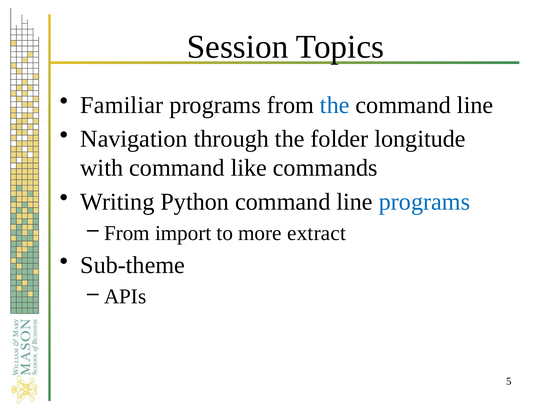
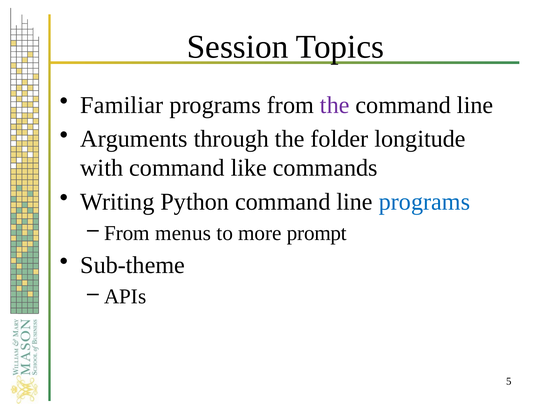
the at (335, 105) colour: blue -> purple
Navigation: Navigation -> Arguments
import: import -> menus
extract: extract -> prompt
